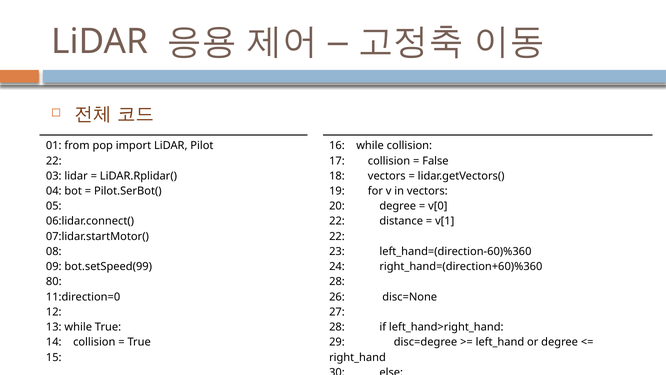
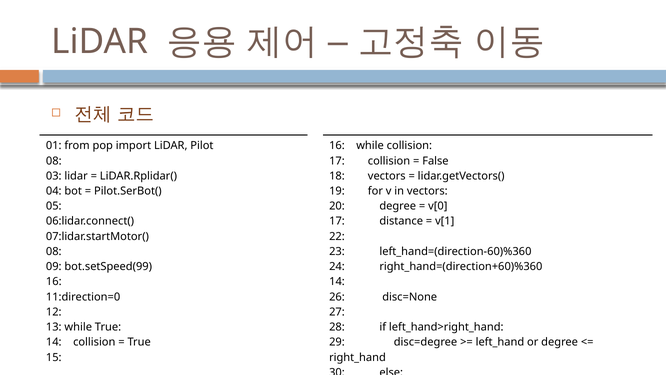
22 at (54, 161): 22 -> 08
22 at (337, 221): 22 -> 17
80 at (54, 282): 80 -> 16
28 at (337, 282): 28 -> 14
